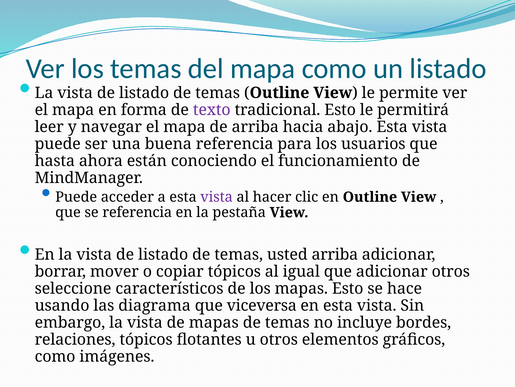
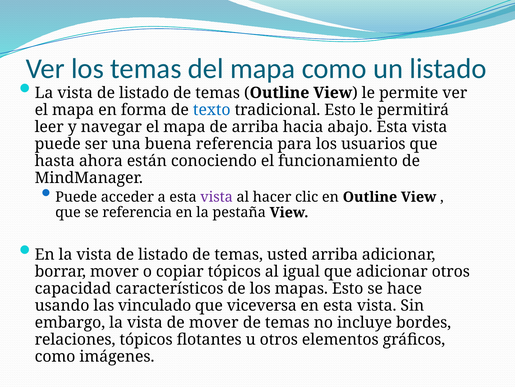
texto colour: purple -> blue
seleccione: seleccione -> capacidad
diagrama: diagrama -> vinculado
de mapas: mapas -> mover
